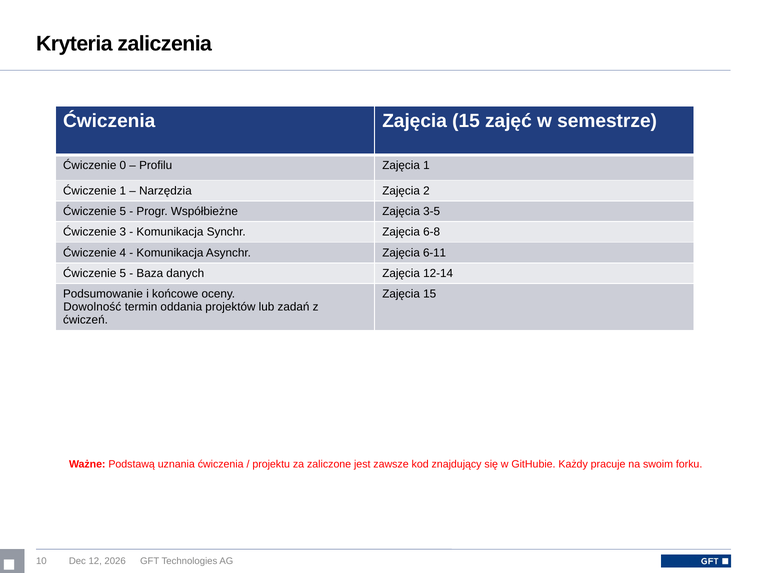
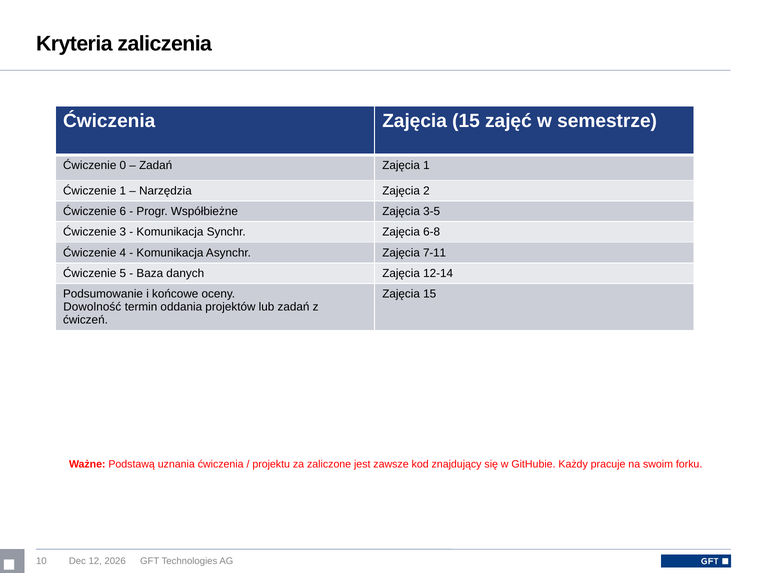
Profilu at (156, 166): Profilu -> Zadań
5 at (123, 211): 5 -> 6
6-11: 6-11 -> 7-11
